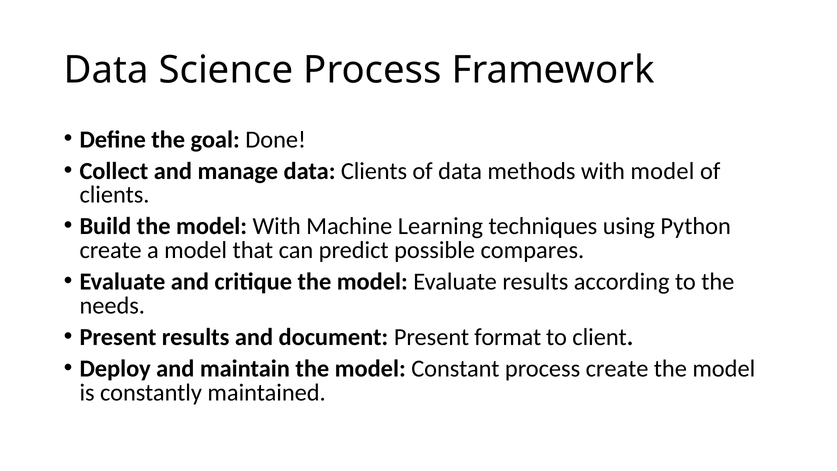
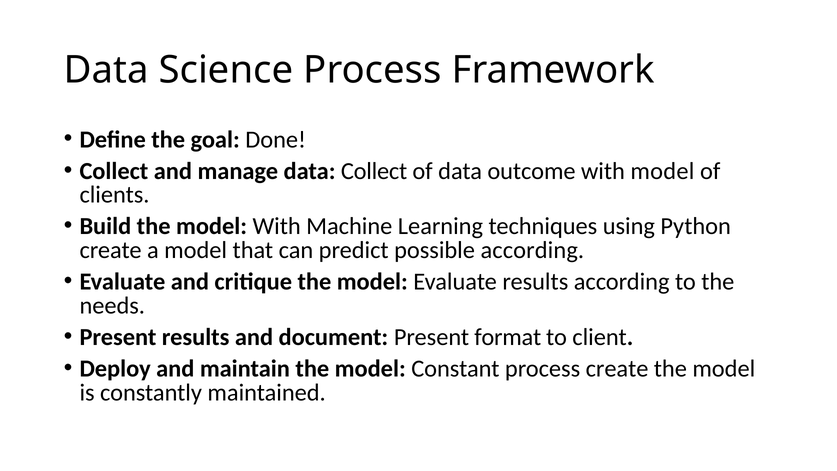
data Clients: Clients -> Collect
methods: methods -> outcome
possible compares: compares -> according
